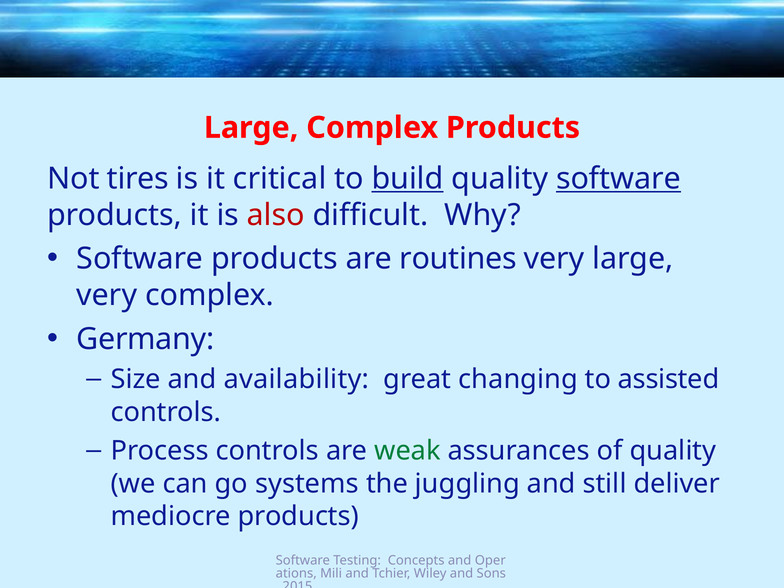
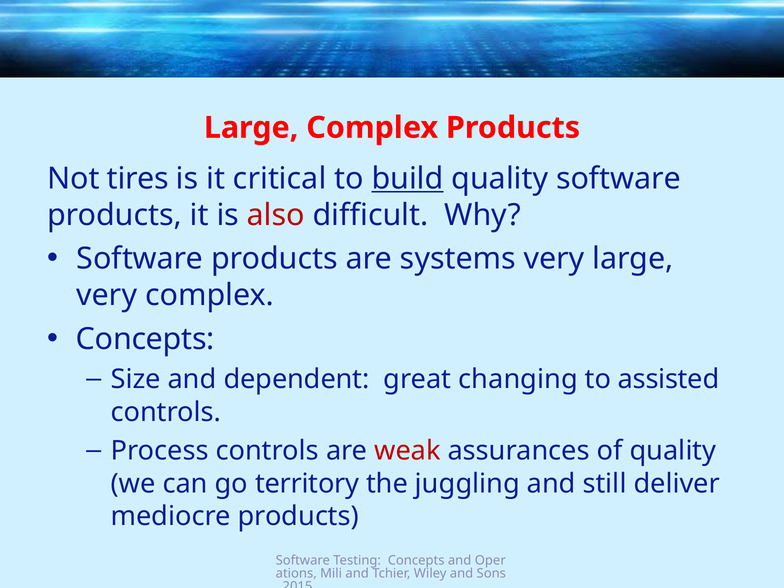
software at (619, 179) underline: present -> none
routines: routines -> systems
Germany at (145, 339): Germany -> Concepts
availability: availability -> dependent
weak colour: green -> red
systems: systems -> territory
